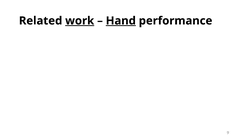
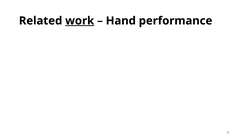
Hand underline: present -> none
